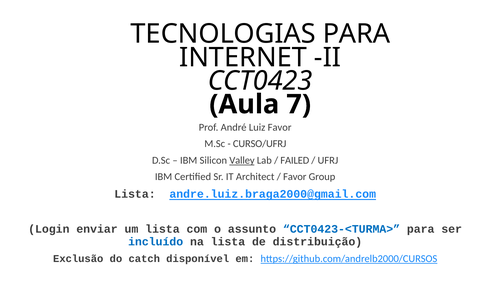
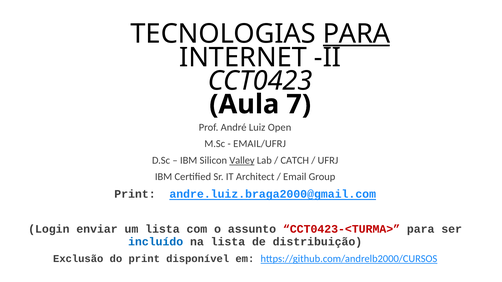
PARA at (356, 34) underline: none -> present
Favor at (280, 128): Favor -> Open
CURSO/UFRJ: CURSO/UFRJ -> EMAIL/UFRJ
FAILED: FAILED -> CATCH
Favor at (295, 177): Favor -> Email
Lista at (135, 194): Lista -> Print
CCT0423-<TURMA> colour: blue -> red
do catch: catch -> print
